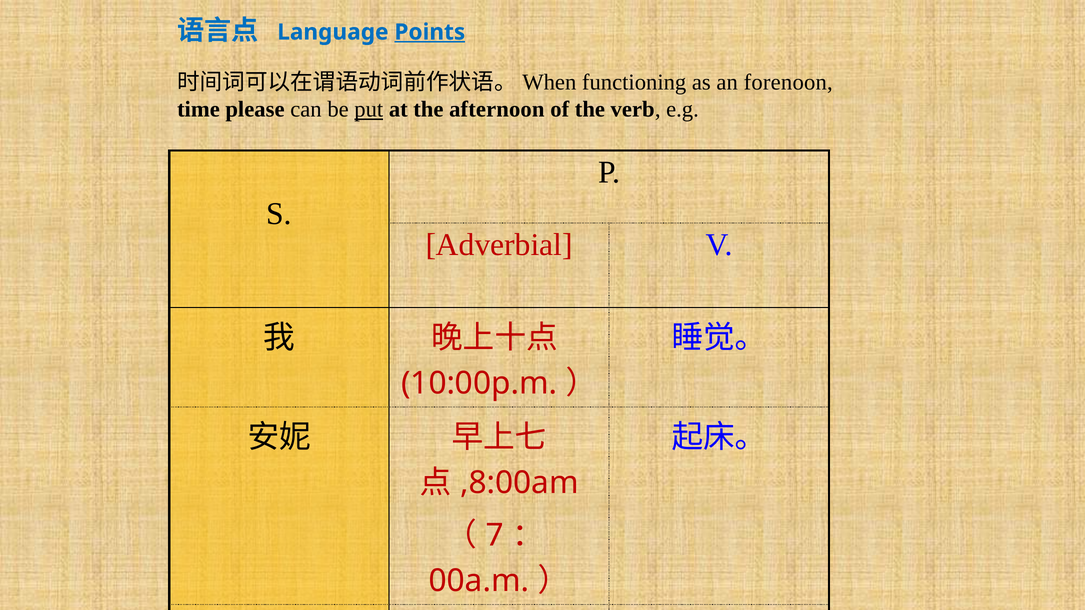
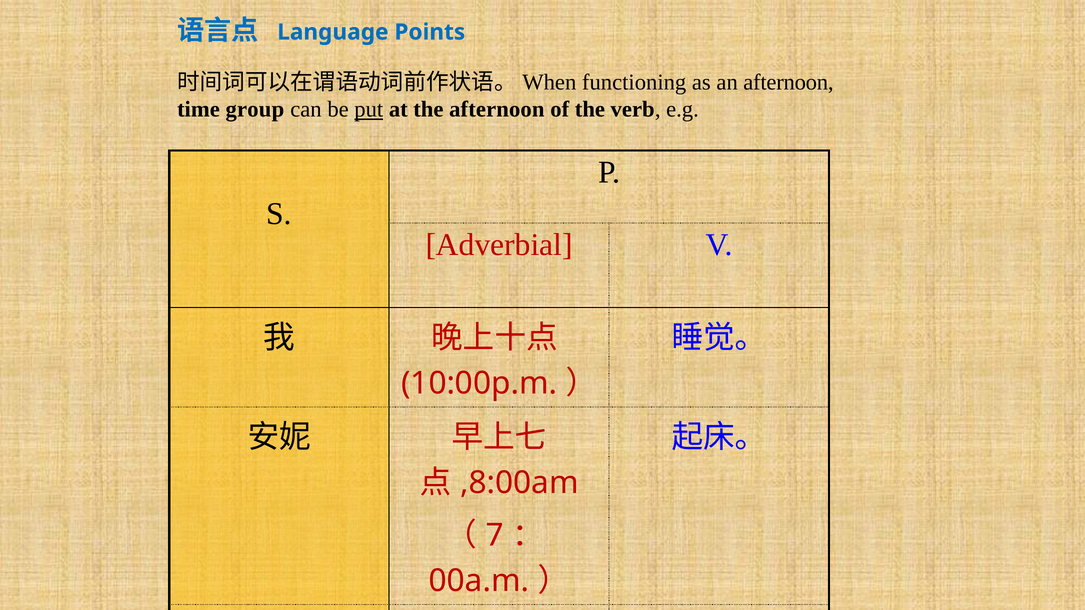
Points underline: present -> none
an forenoon: forenoon -> afternoon
please: please -> group
